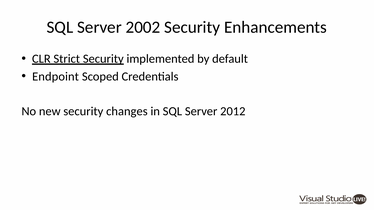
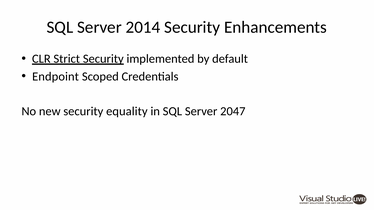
2002: 2002 -> 2014
changes: changes -> equality
2012: 2012 -> 2047
